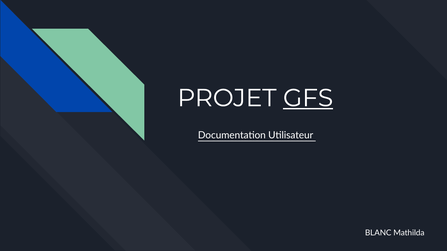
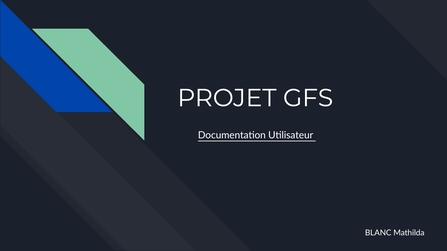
GFS underline: present -> none
